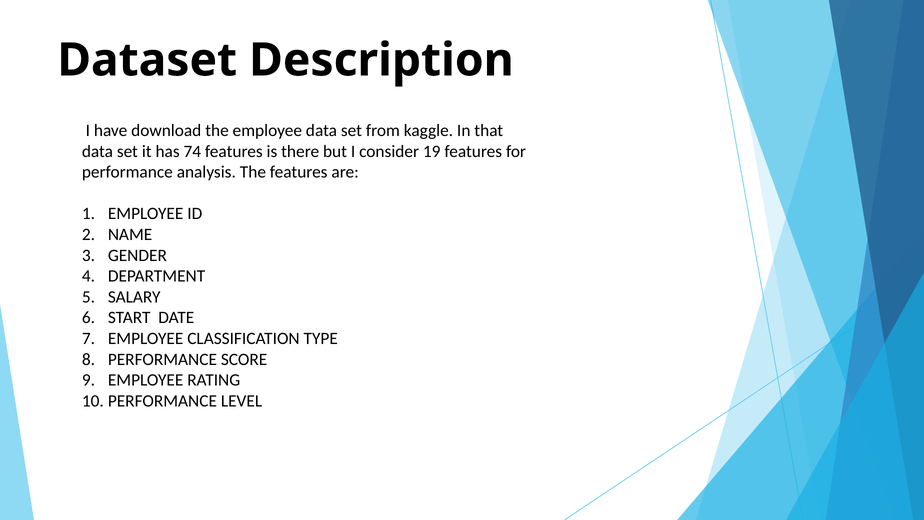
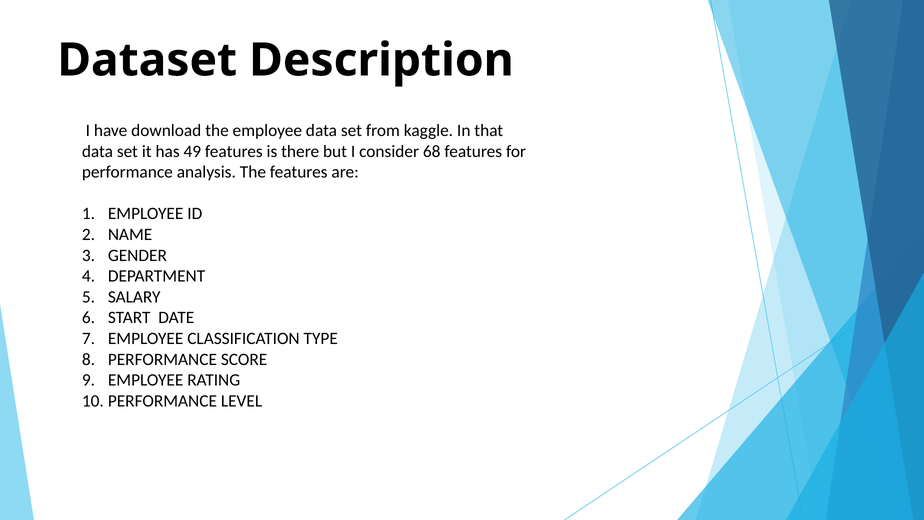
74: 74 -> 49
19: 19 -> 68
